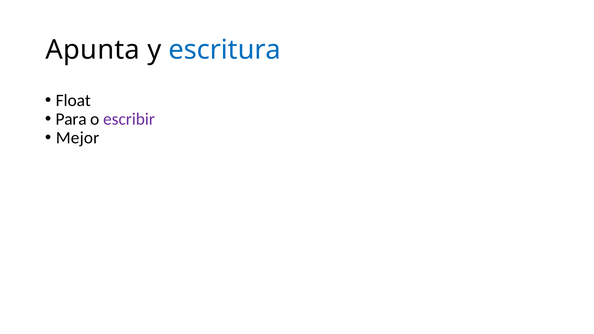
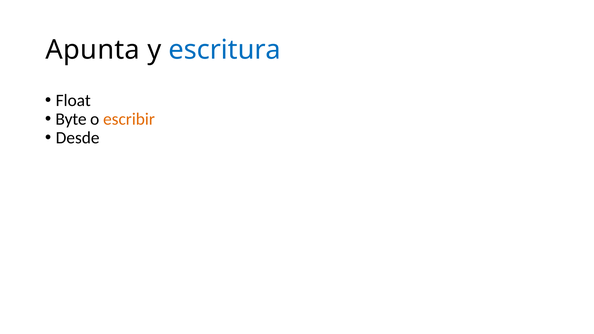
Para: Para -> Byte
escribir colour: purple -> orange
Mejor: Mejor -> Desde
